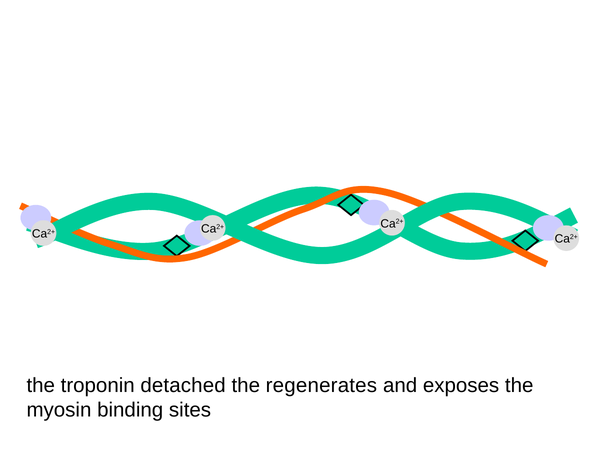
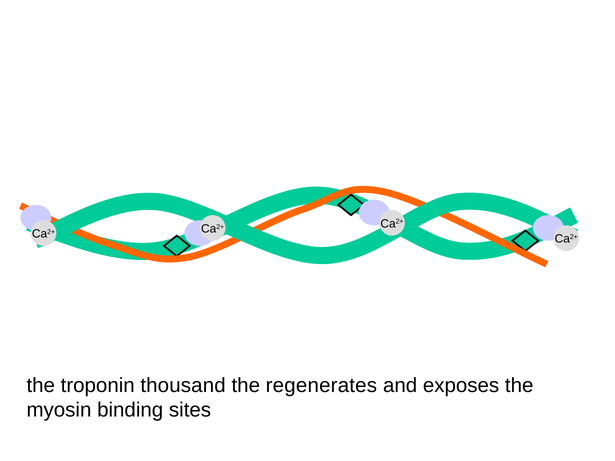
detached: detached -> thousand
